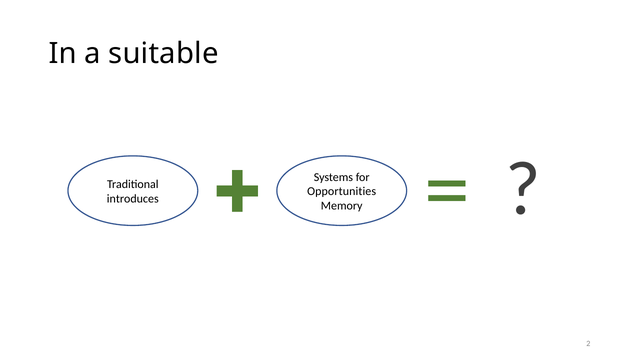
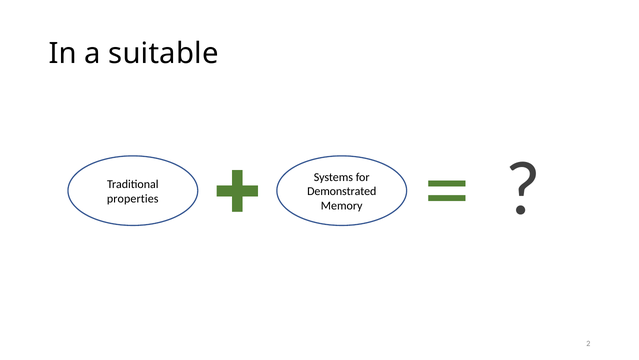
Opportunities: Opportunities -> Demonstrated
introduces: introduces -> properties
